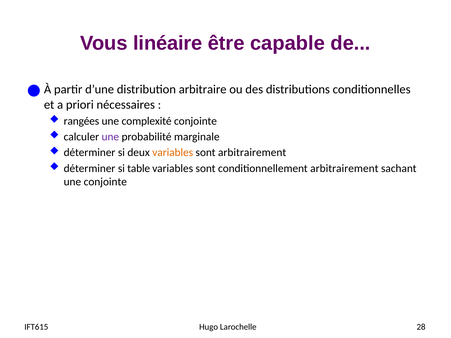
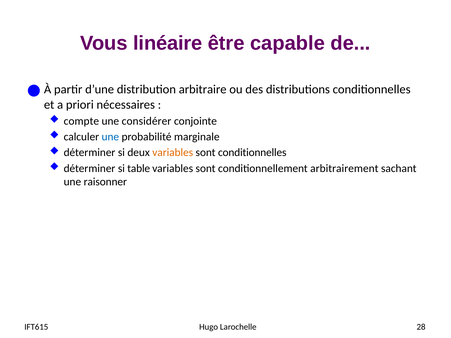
rangées: rangées -> compte
complexité: complexité -> considérer
une at (110, 137) colour: purple -> blue
sont arbitrairement: arbitrairement -> conditionnelles
une conjointe: conjointe -> raisonner
